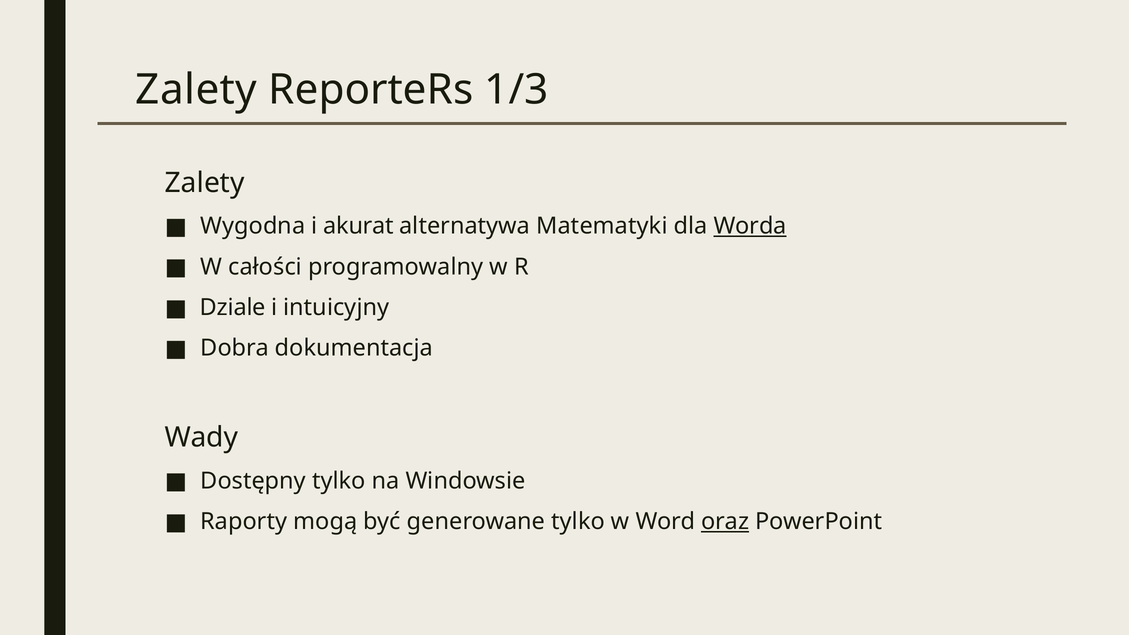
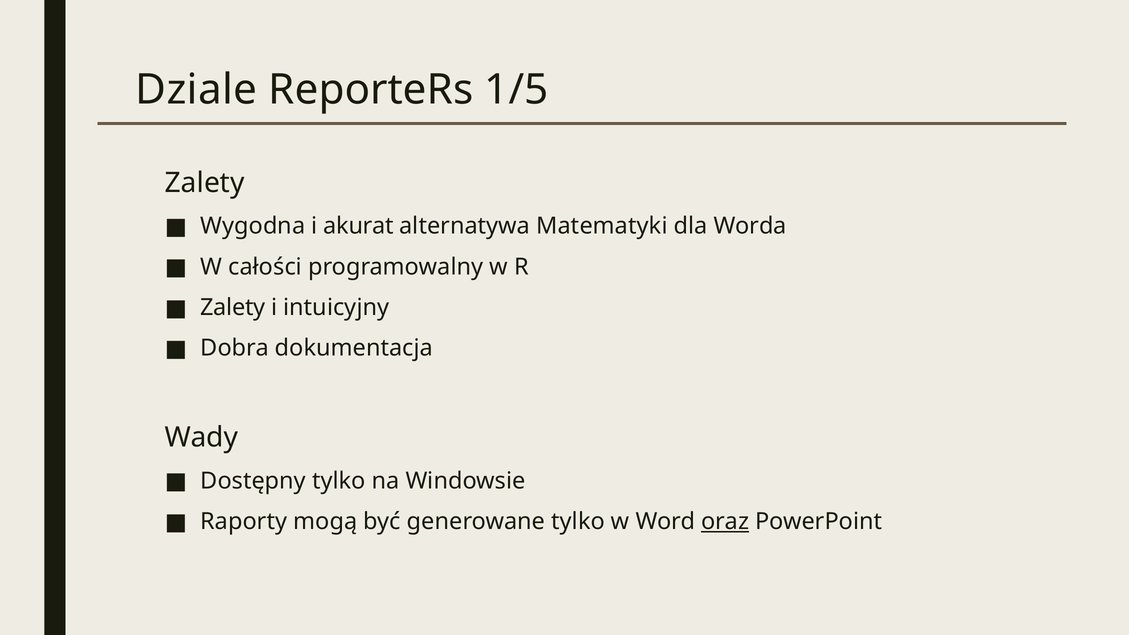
Zalety at (196, 90): Zalety -> Dziale
1/3: 1/3 -> 1/5
Worda underline: present -> none
Dziale at (233, 308): Dziale -> Zalety
